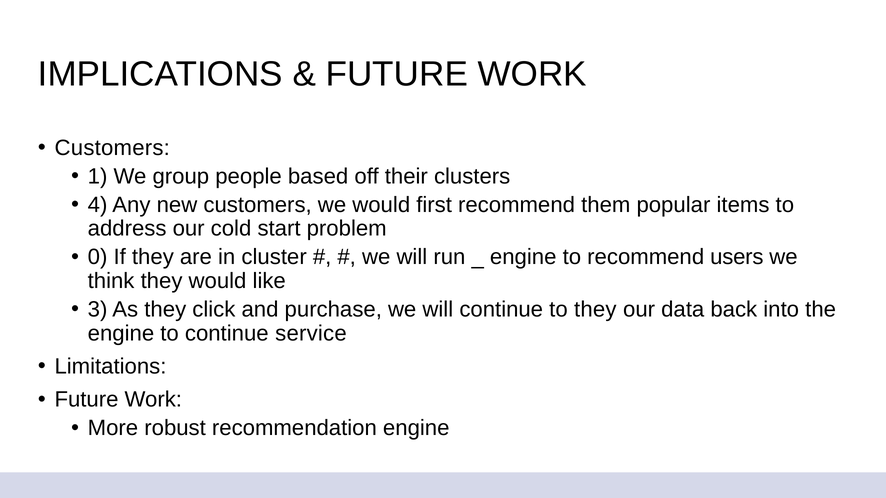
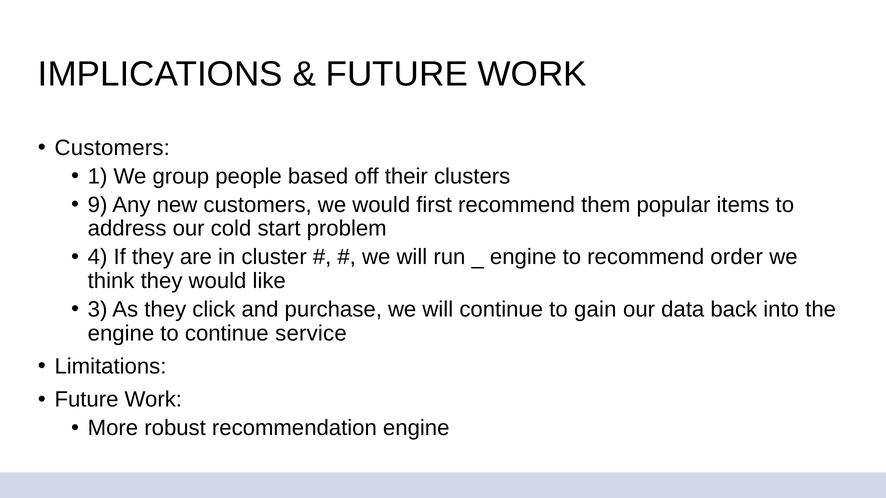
4: 4 -> 9
0: 0 -> 4
users: users -> order
to they: they -> gain
